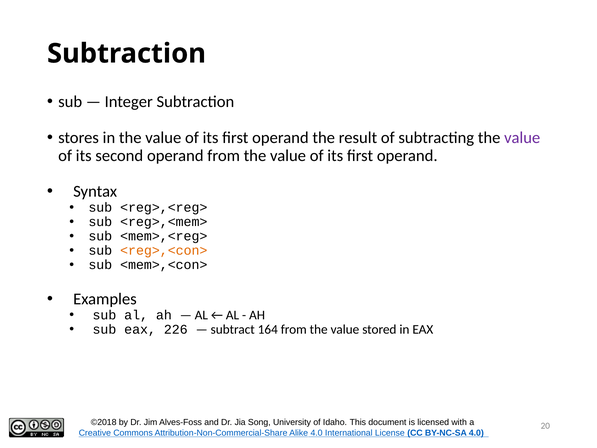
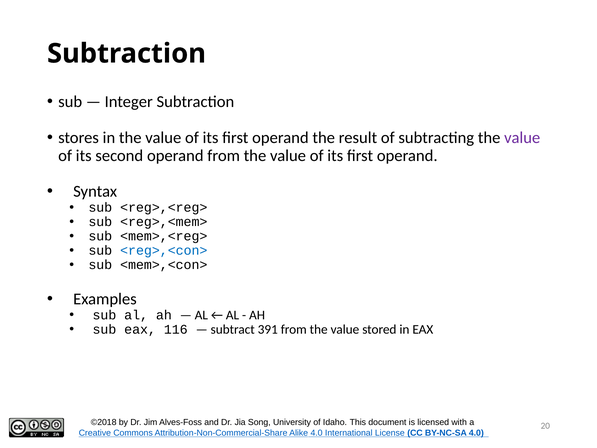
<reg>,<con> colour: orange -> blue
226: 226 -> 116
164: 164 -> 391
